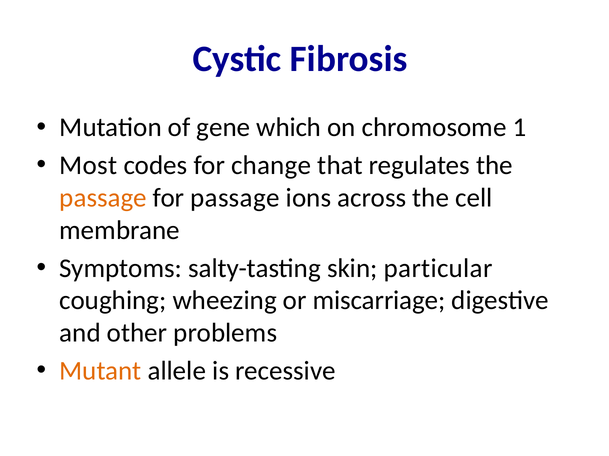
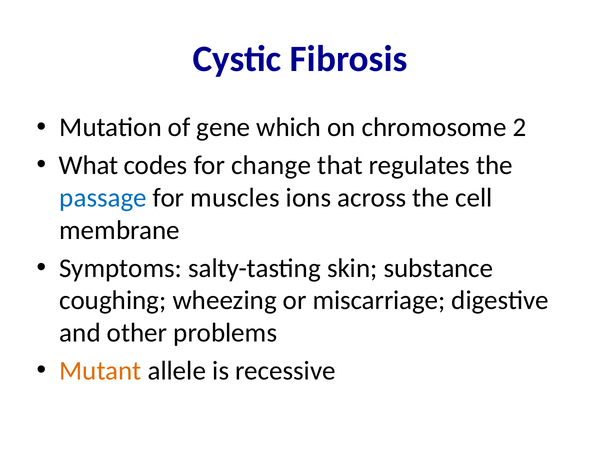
1: 1 -> 2
Most: Most -> What
passage at (103, 198) colour: orange -> blue
for passage: passage -> muscles
particular: particular -> substance
